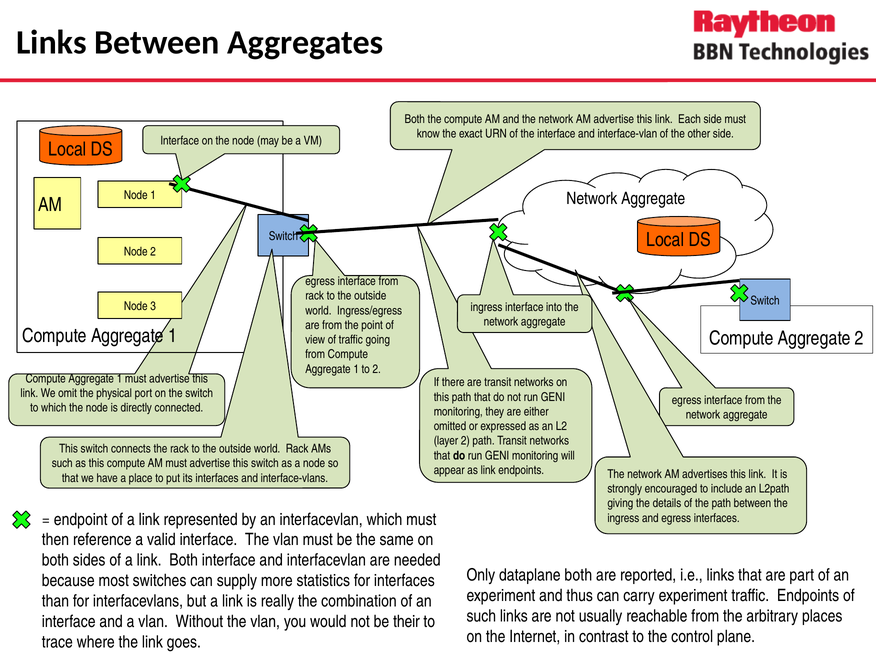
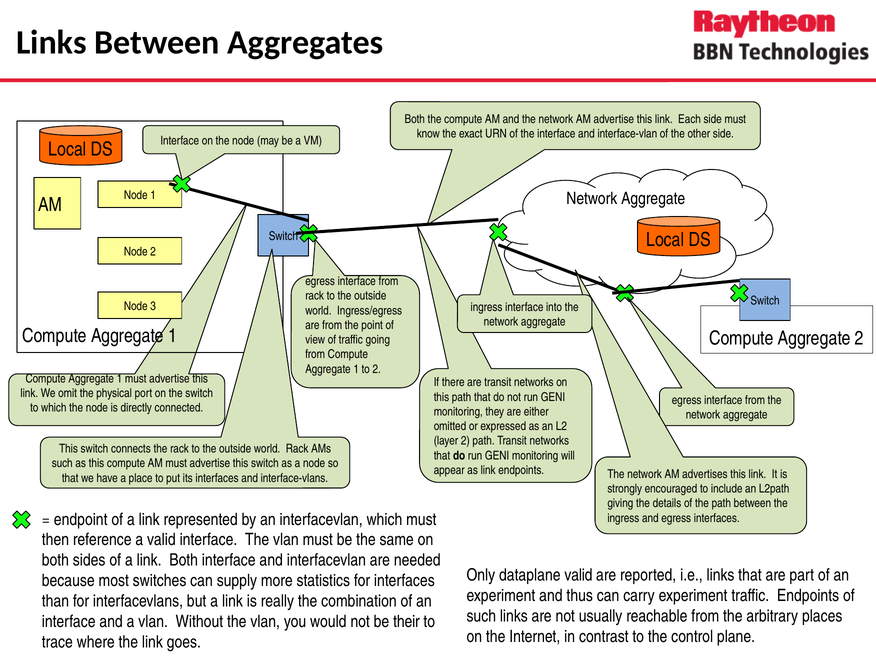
dataplane both: both -> valid
